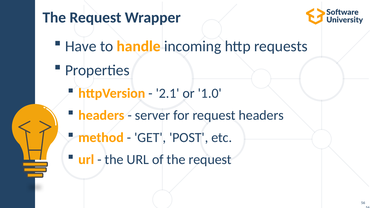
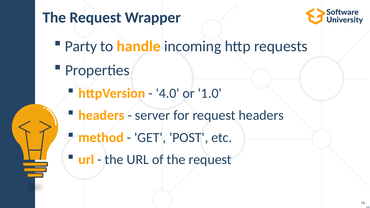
Have: Have -> Party
2.1: 2.1 -> 4.0
